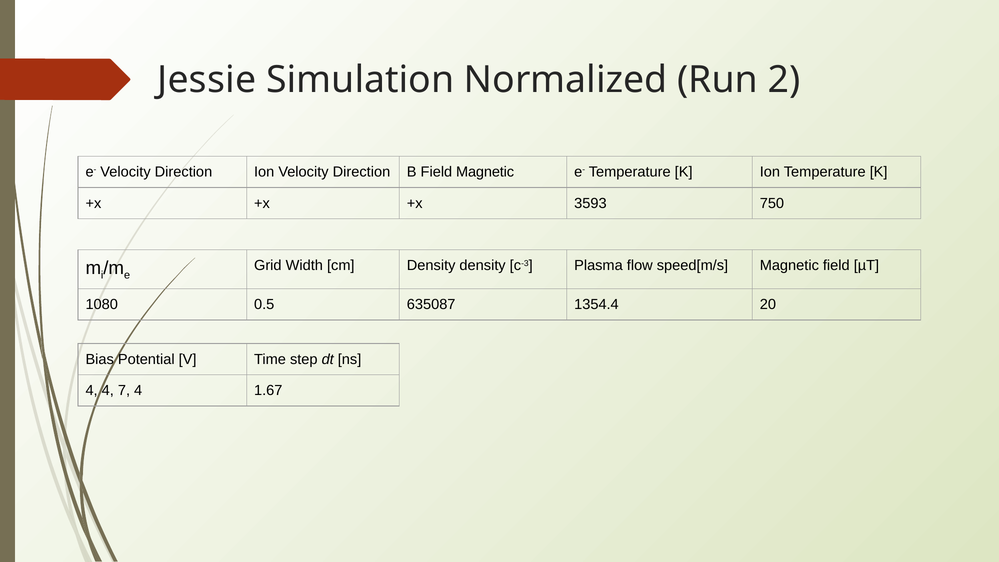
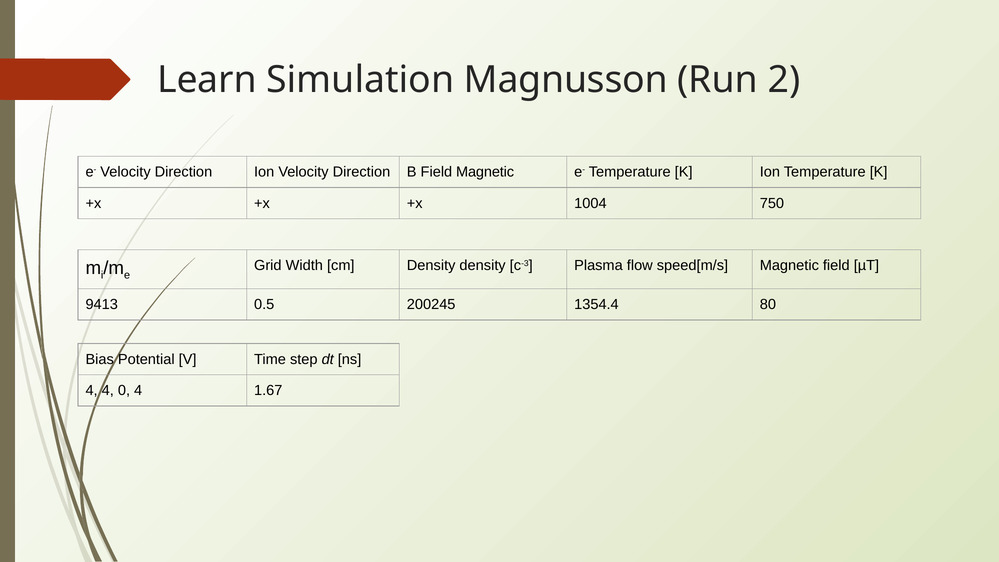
Jessie: Jessie -> Learn
Normalized: Normalized -> Magnusson
3593: 3593 -> 1004
1080: 1080 -> 9413
635087: 635087 -> 200245
20: 20 -> 80
7: 7 -> 0
